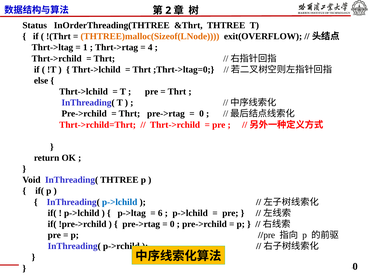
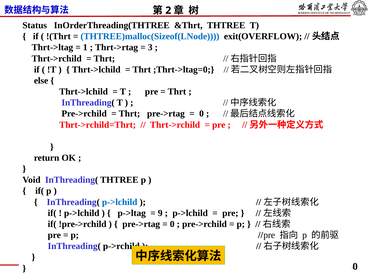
THTREE)malloc(Sizeof(LNode colour: orange -> blue
4: 4 -> 3
6: 6 -> 9
